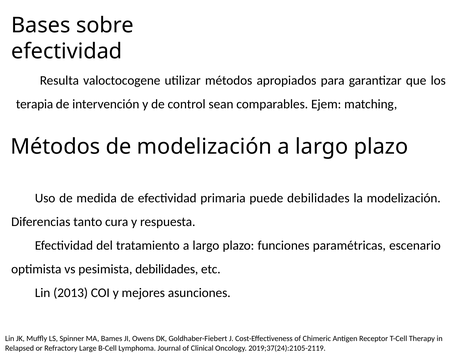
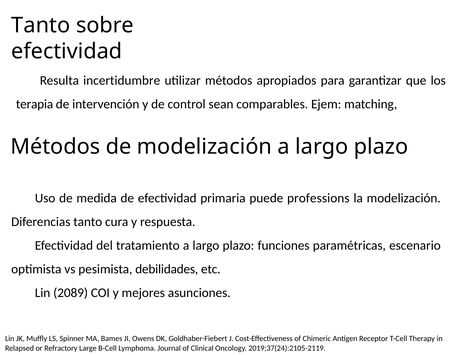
Bases at (41, 25): Bases -> Tanto
valoctocogene: valoctocogene -> incertidumbre
puede debilidades: debilidades -> professions
2013: 2013 -> 2089
